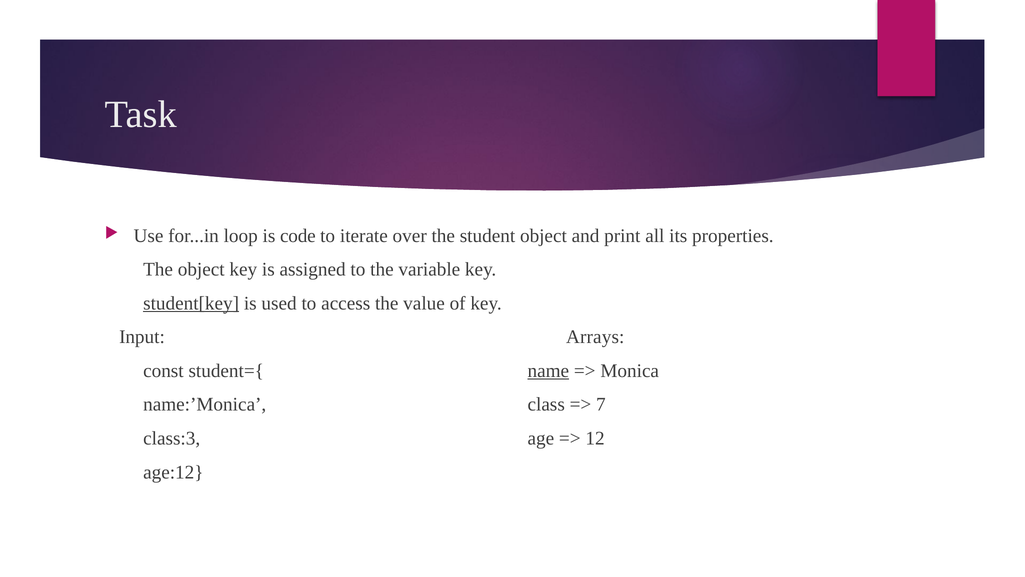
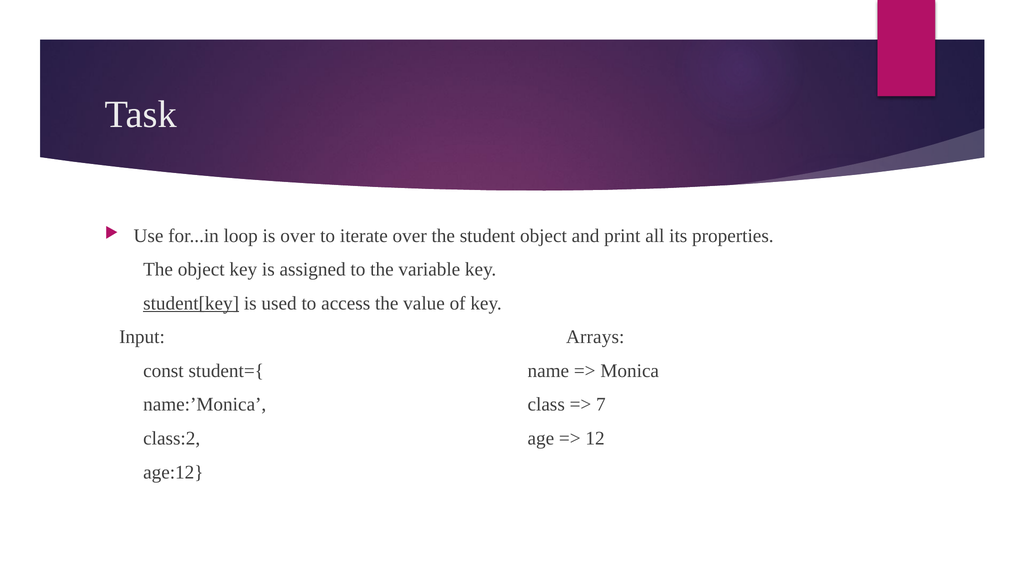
is code: code -> over
name underline: present -> none
class:3: class:3 -> class:2
